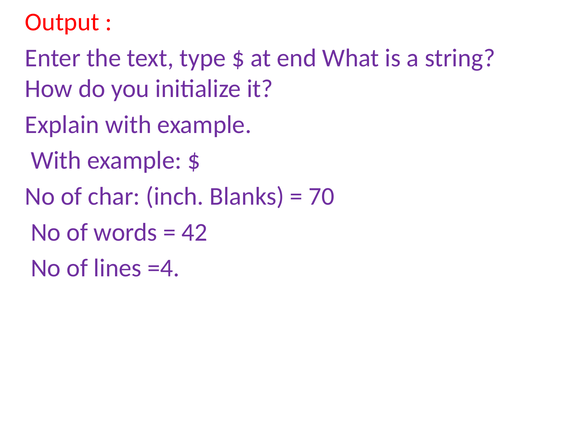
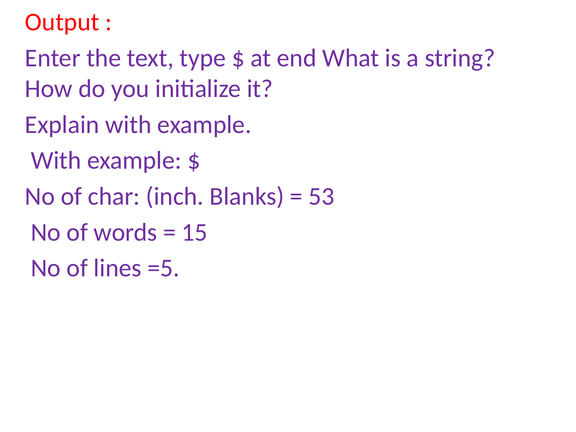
70: 70 -> 53
42: 42 -> 15
=4: =4 -> =5
